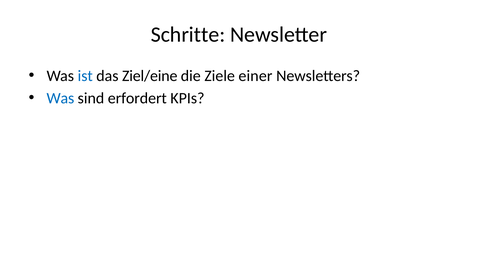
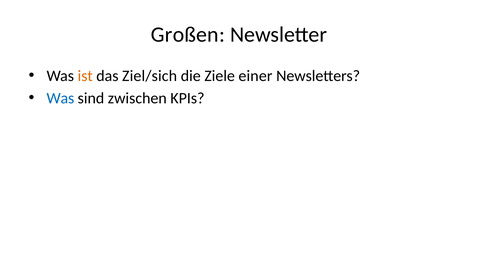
Schritte: Schritte -> Großen
ist colour: blue -> orange
Ziel/eine: Ziel/eine -> Ziel/sich
erfordert: erfordert -> zwischen
